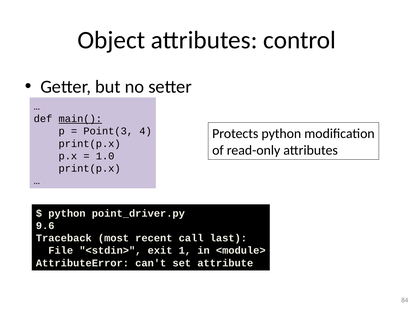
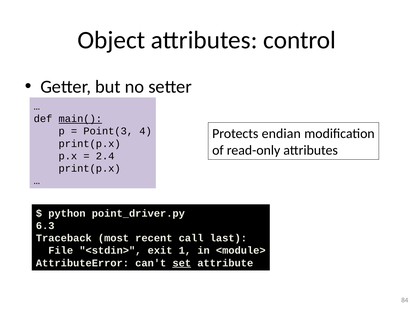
Protects python: python -> endian
1.0: 1.0 -> 2.4
9.6: 9.6 -> 6.3
set underline: none -> present
